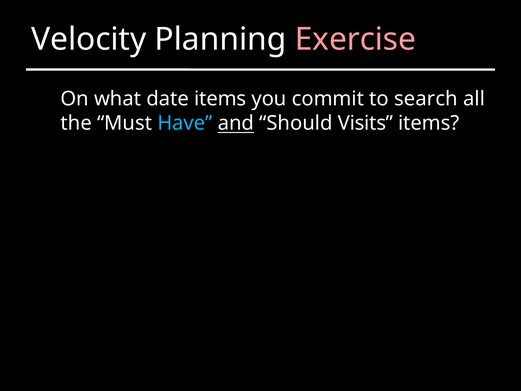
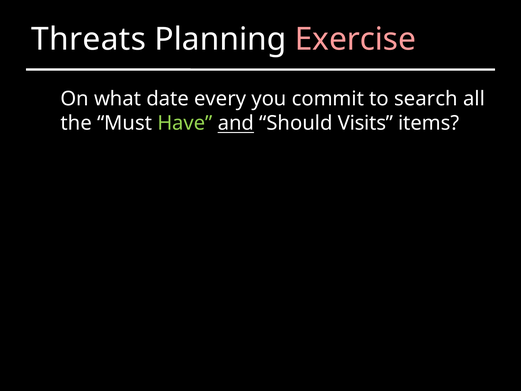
Velocity: Velocity -> Threats
date items: items -> every
Have colour: light blue -> light green
